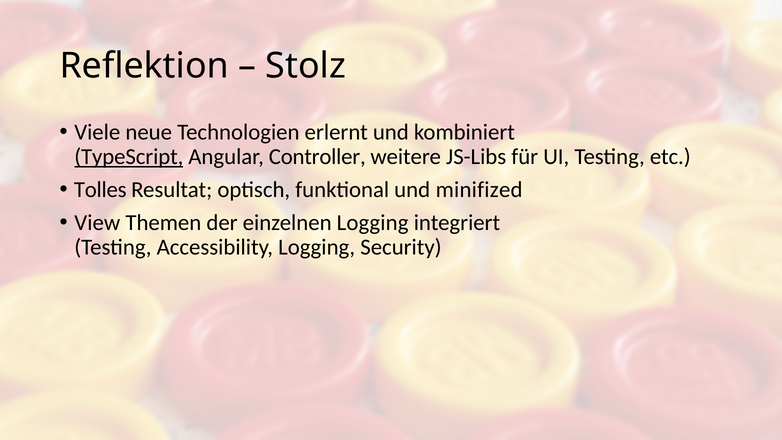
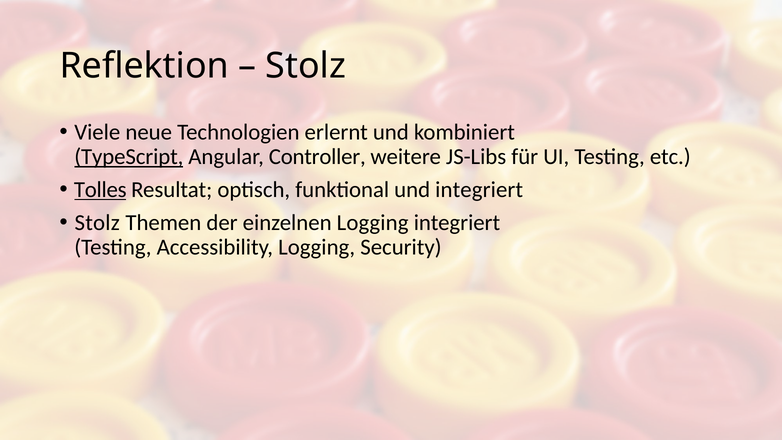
Tolles underline: none -> present
und minifized: minifized -> integriert
View at (97, 222): View -> Stolz
